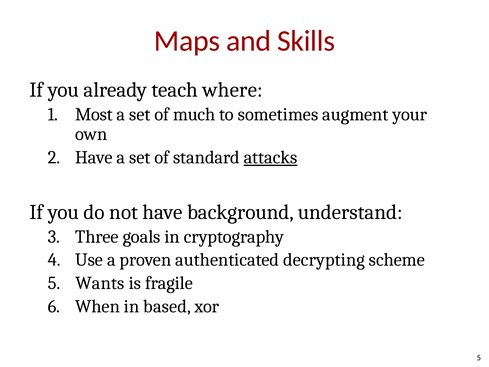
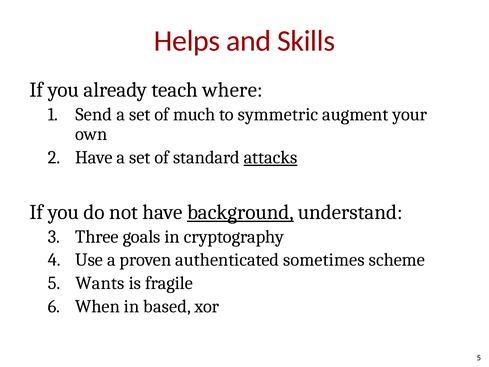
Maps: Maps -> Helps
Most: Most -> Send
sometimes: sometimes -> symmetric
background underline: none -> present
decrypting: decrypting -> sometimes
